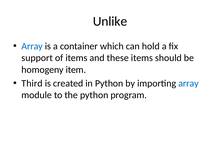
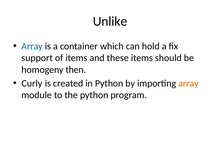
item: item -> then
Third: Third -> Curly
array at (189, 83) colour: blue -> orange
